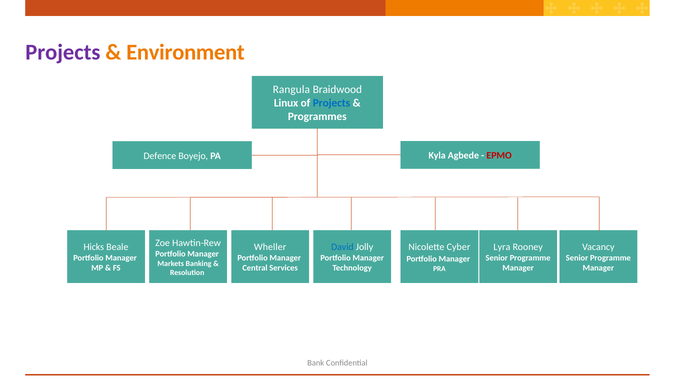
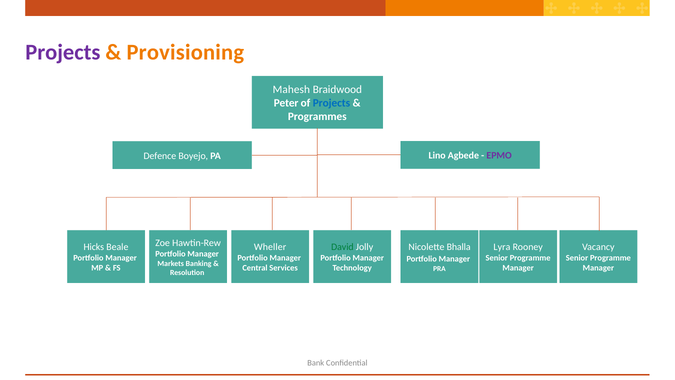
Environment: Environment -> Provisioning
Rangula: Rangula -> Mahesh
Linux: Linux -> Peter
Kyla: Kyla -> Lino
EPMO colour: red -> purple
Cyber: Cyber -> Bhalla
David colour: blue -> green
